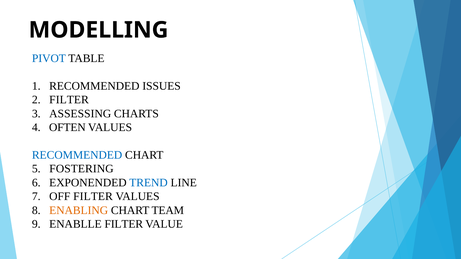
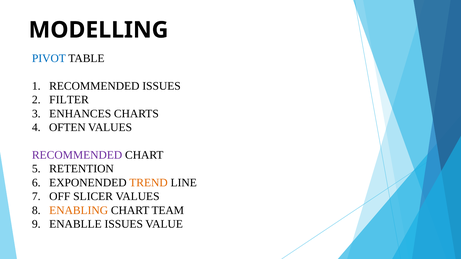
ASSESSING: ASSESSING -> ENHANCES
RECOMMENDED at (77, 155) colour: blue -> purple
FOSTERING: FOSTERING -> RETENTION
TREND colour: blue -> orange
OFF FILTER: FILTER -> SLICER
ENABLLE FILTER: FILTER -> ISSUES
